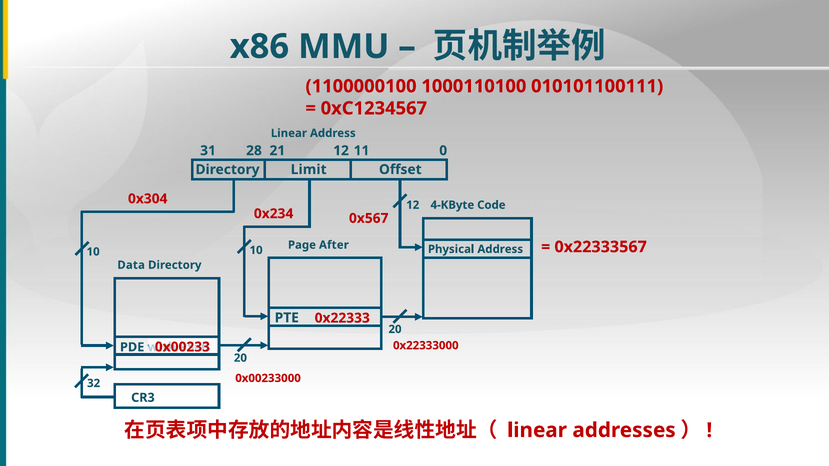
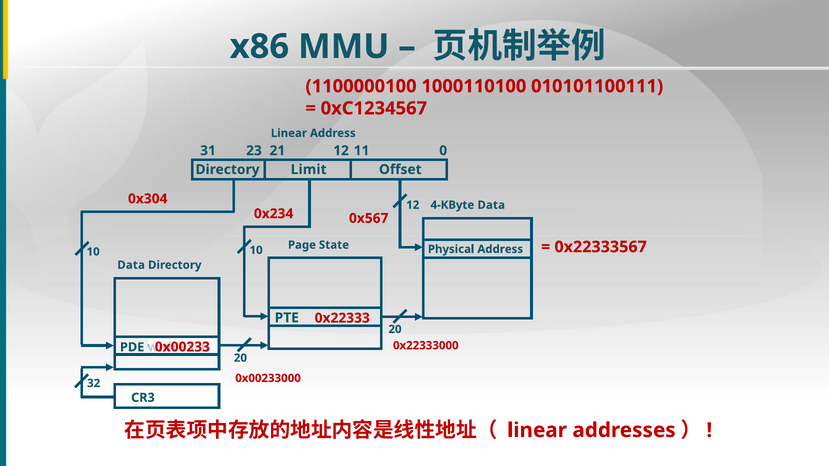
28: 28 -> 23
4-KByte Code: Code -> Data
After: After -> State
